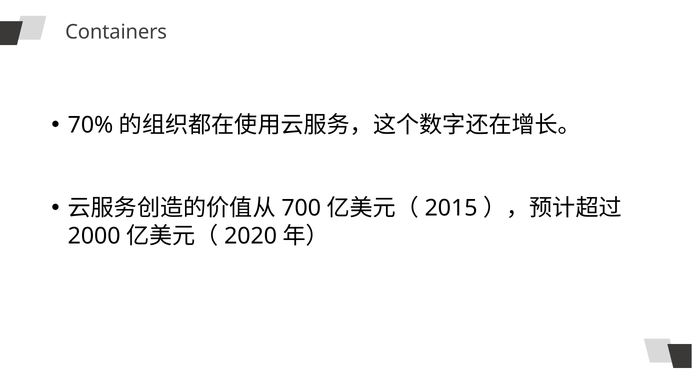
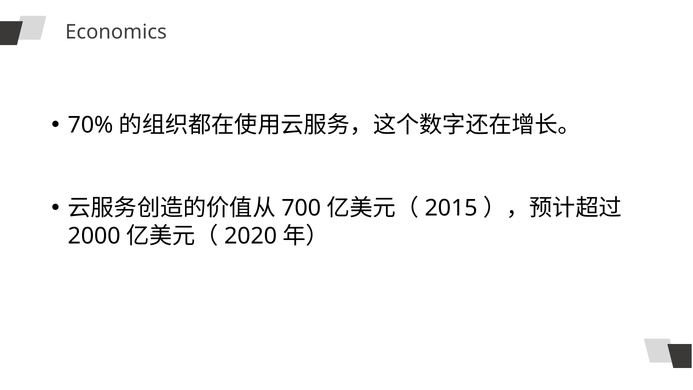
Containers: Containers -> Economics
